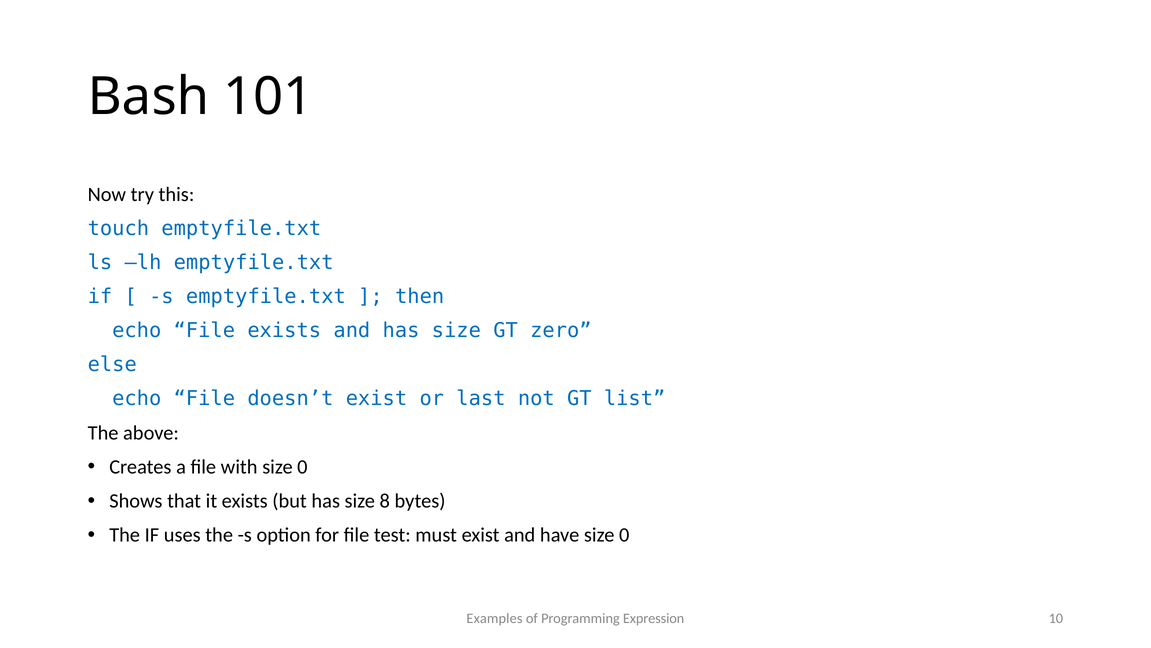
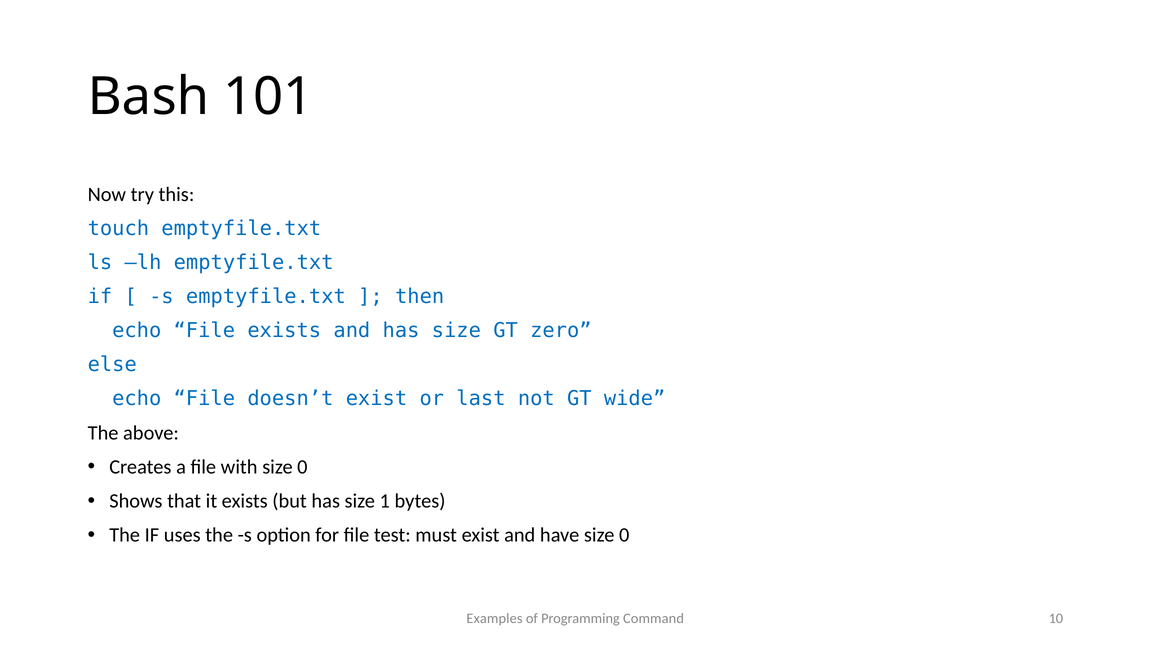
list: list -> wide
8: 8 -> 1
Expression: Expression -> Command
